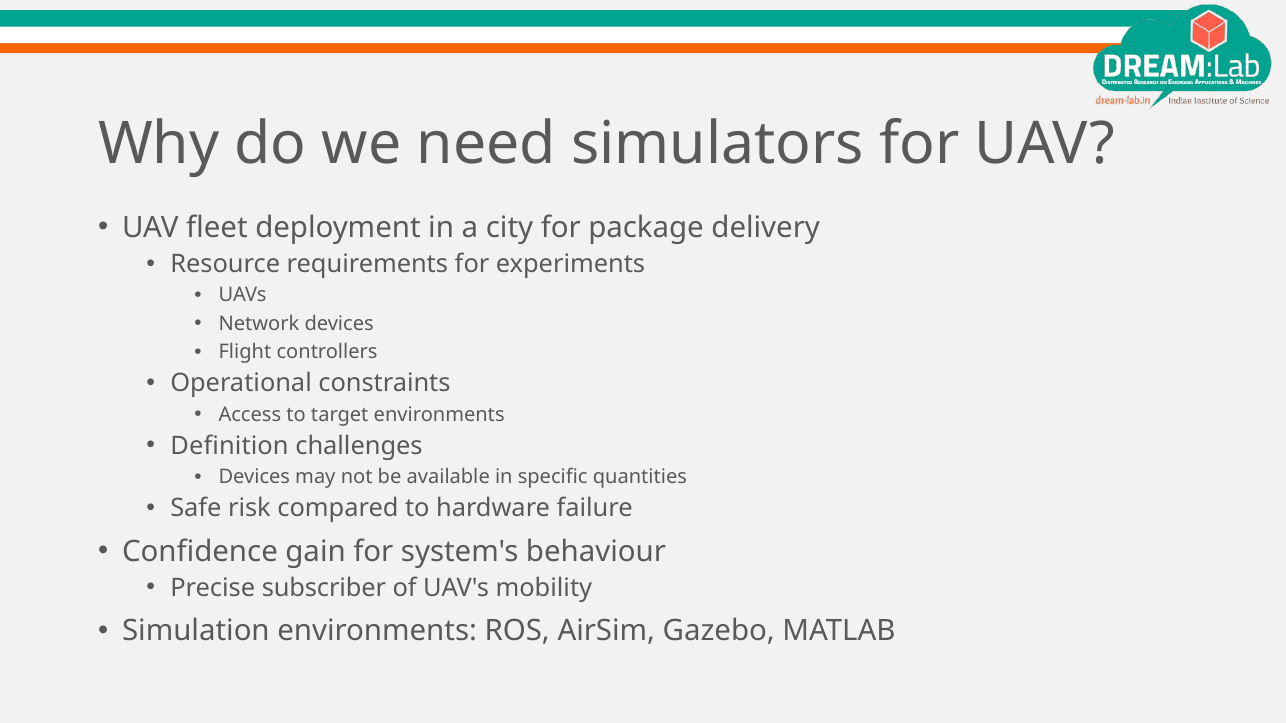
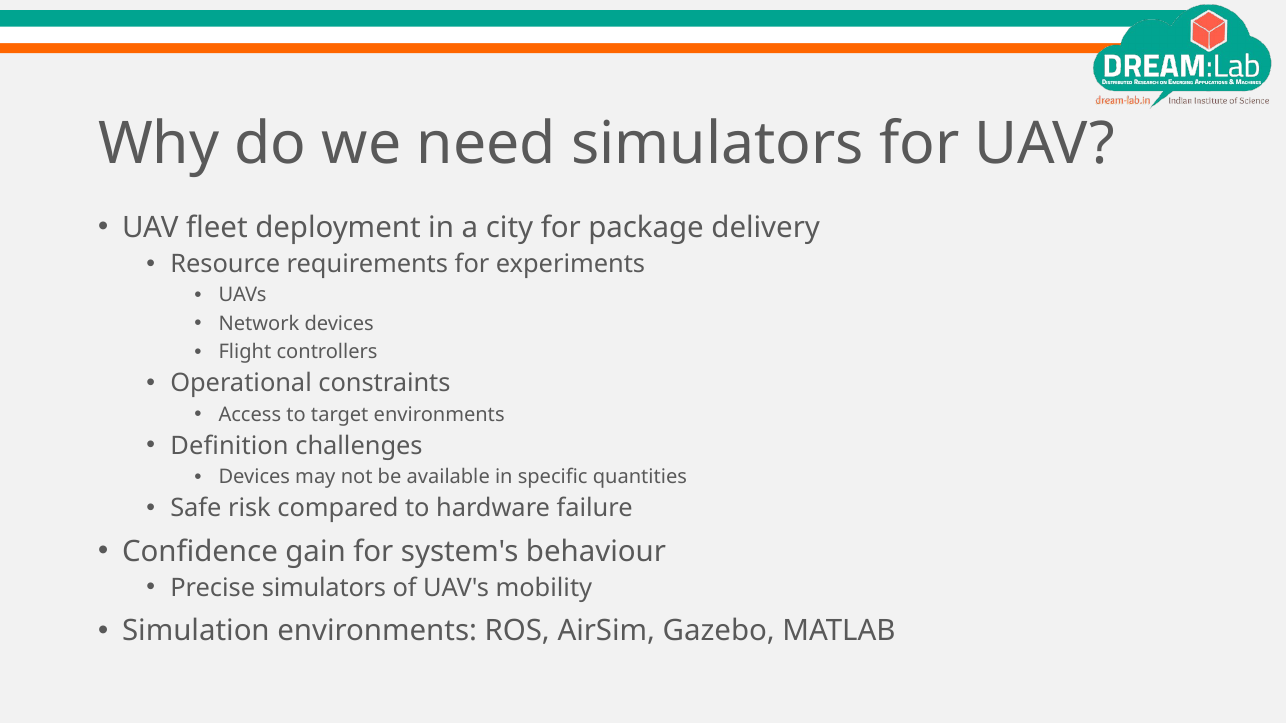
Precise subscriber: subscriber -> simulators
